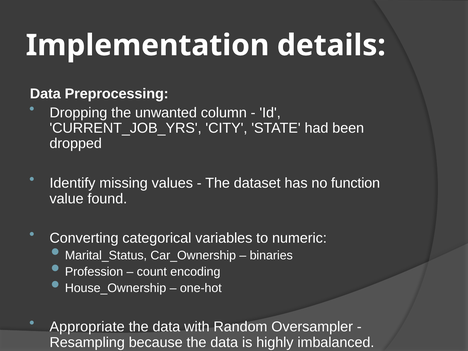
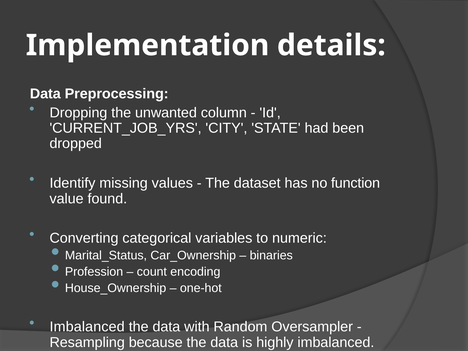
Appropriate at (87, 327): Appropriate -> Imbalanced
